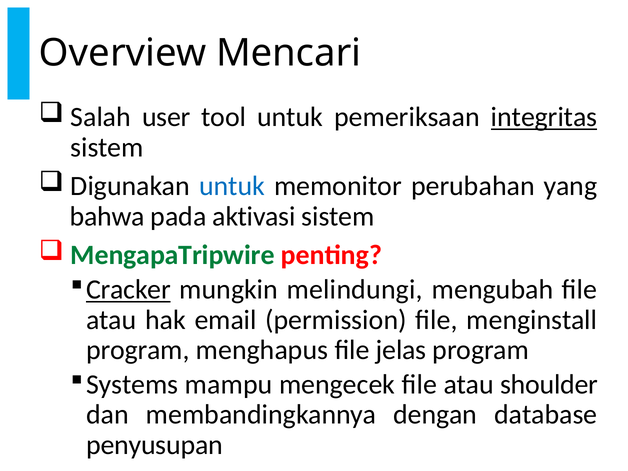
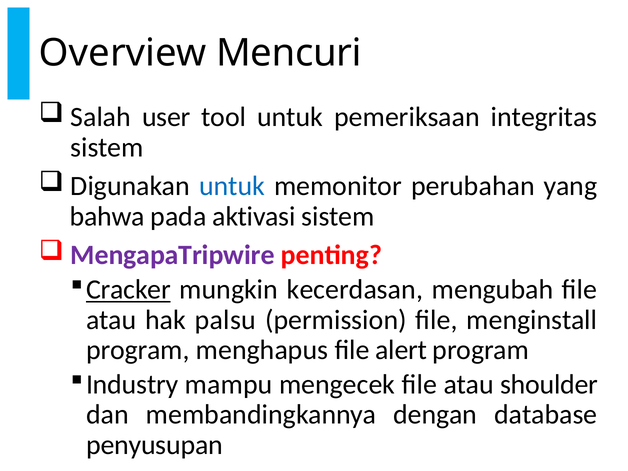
Mencari: Mencari -> Mencuri
integritas underline: present -> none
MengapaTripwire colour: green -> purple
melindungi: melindungi -> kecerdasan
email: email -> palsu
jelas: jelas -> alert
Systems: Systems -> Industry
